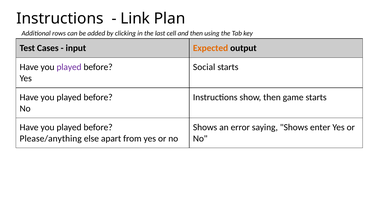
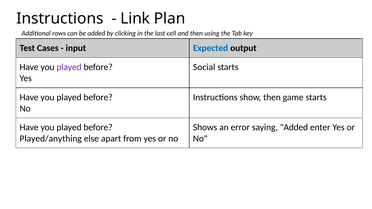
Expected colour: orange -> blue
saying Shows: Shows -> Added
Please/anything: Please/anything -> Played/anything
